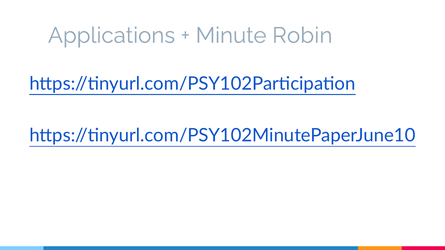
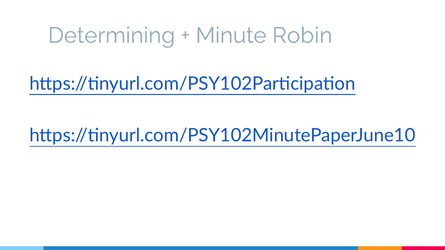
Applications: Applications -> Determining
